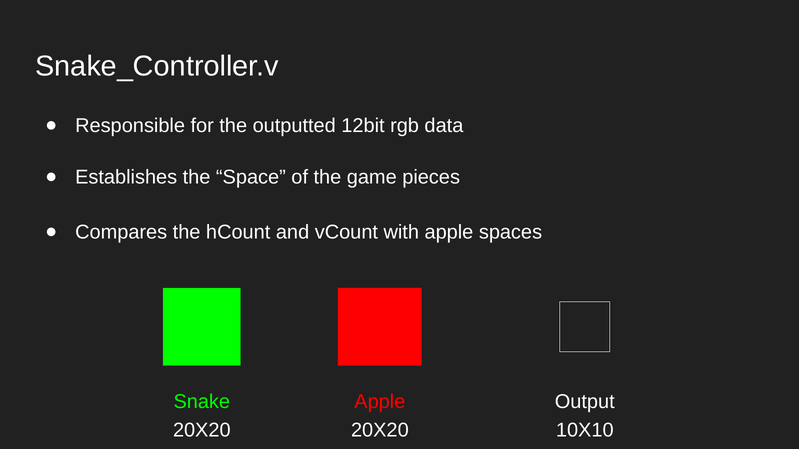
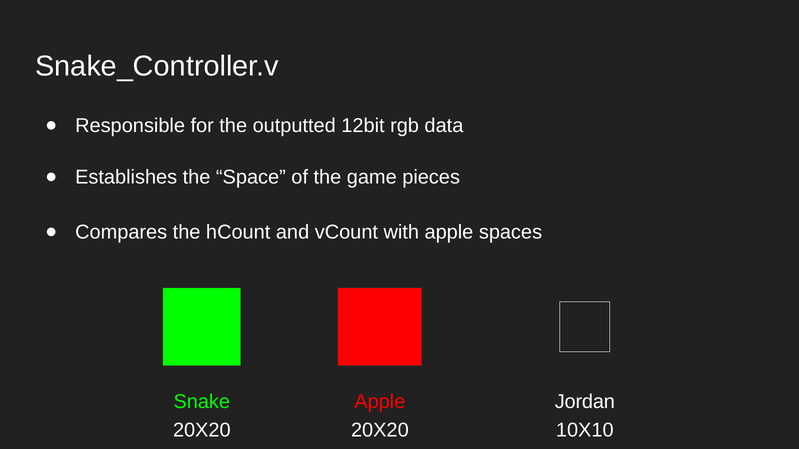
Output: Output -> Jordan
